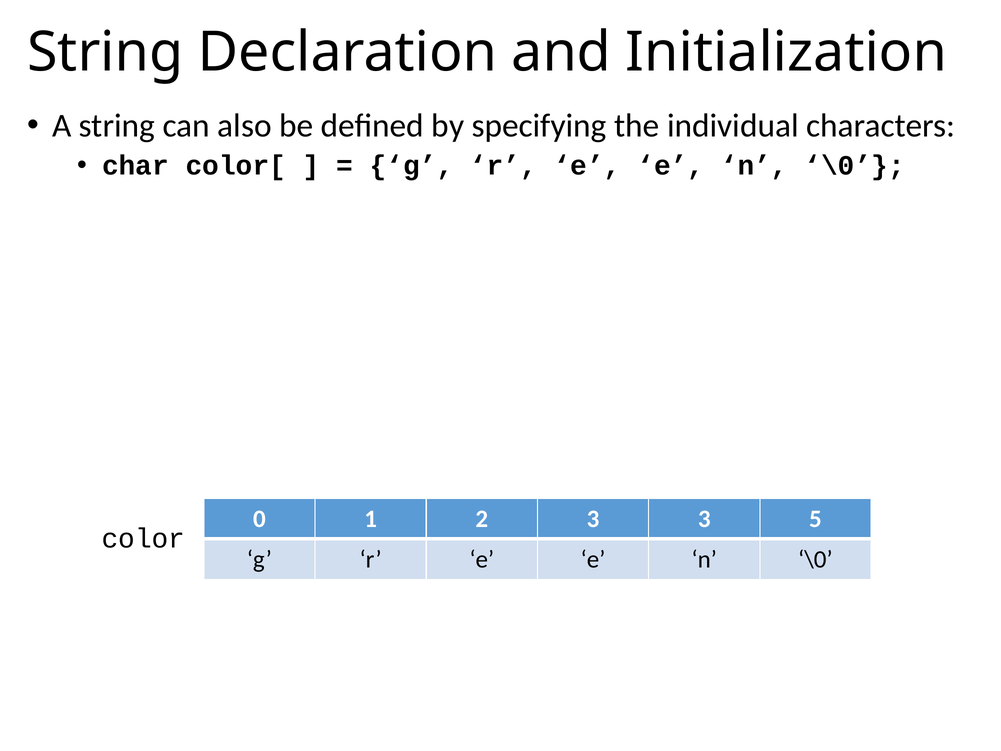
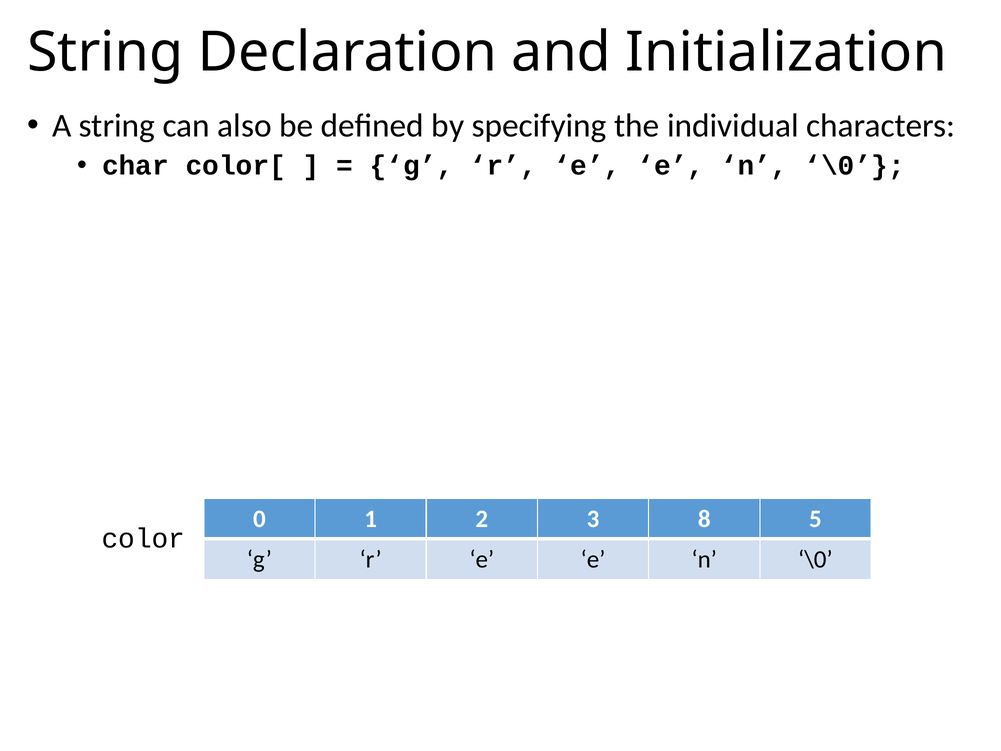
3 3: 3 -> 8
